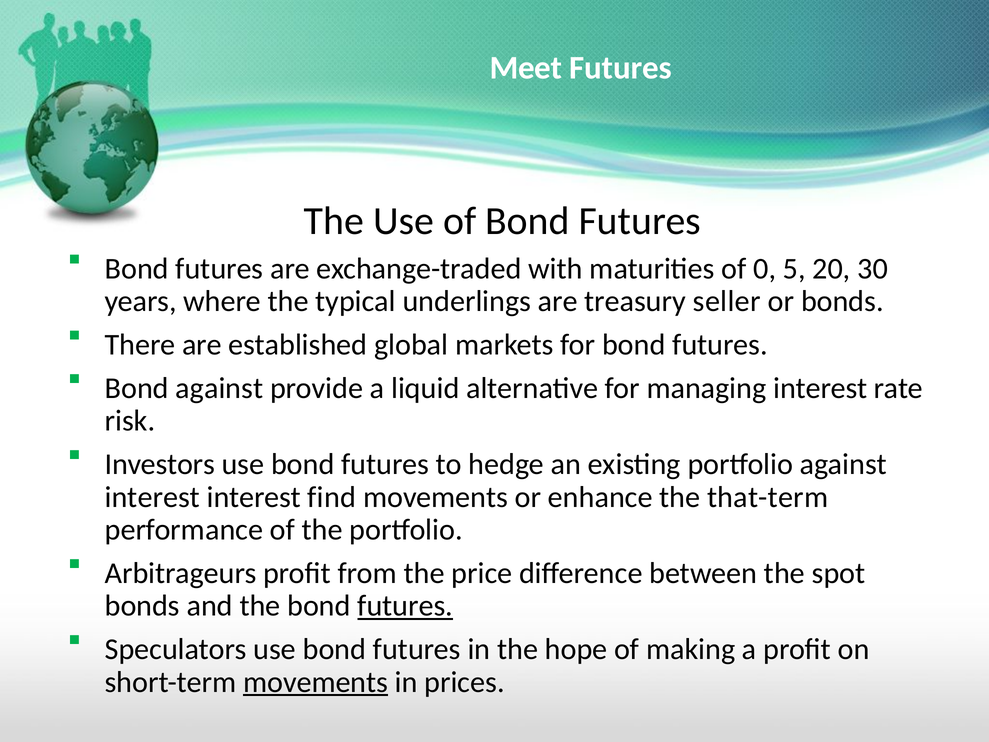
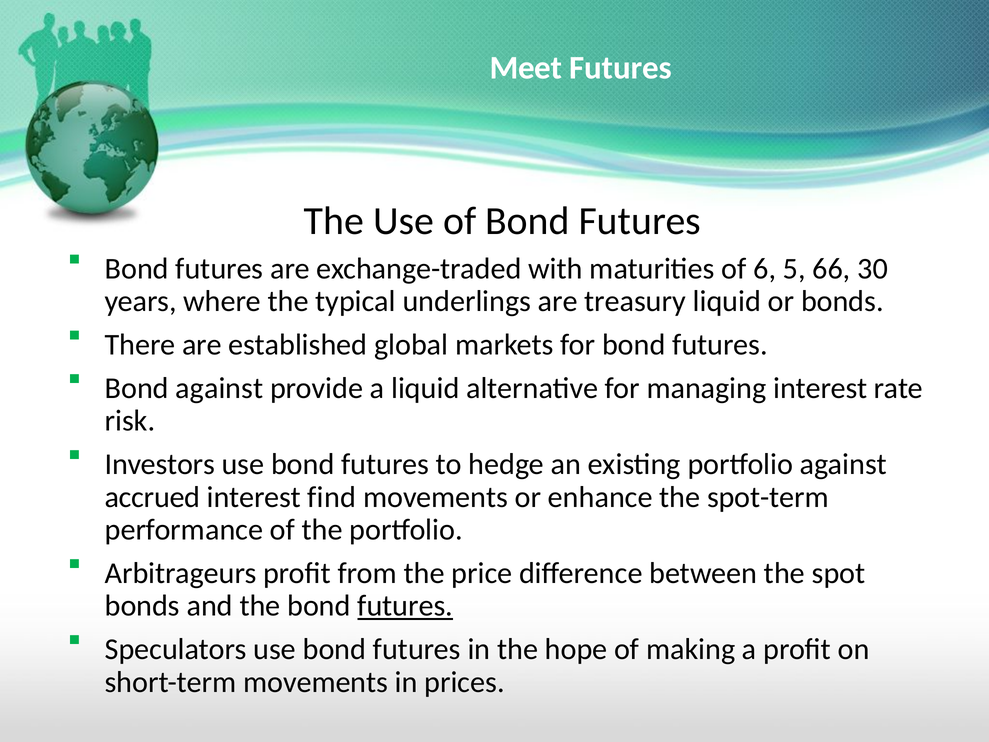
0: 0 -> 6
20: 20 -> 66
treasury seller: seller -> liquid
interest at (152, 497): interest -> accrued
that-term: that-term -> spot-term
movements at (316, 682) underline: present -> none
